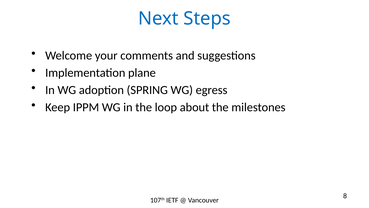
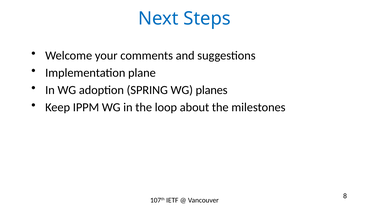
egress: egress -> planes
